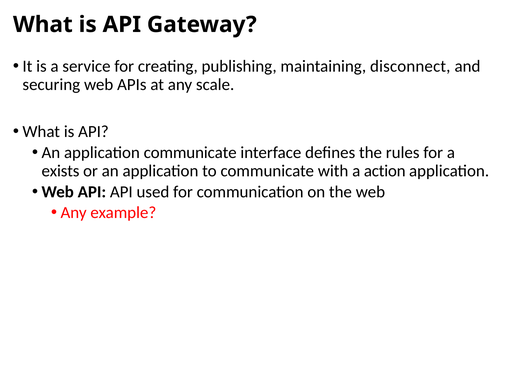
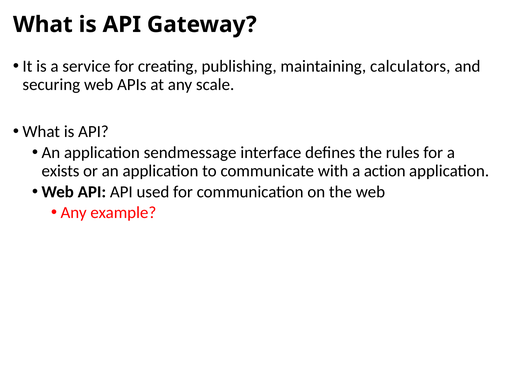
disconnect: disconnect -> calculators
application communicate: communicate -> sendmessage
